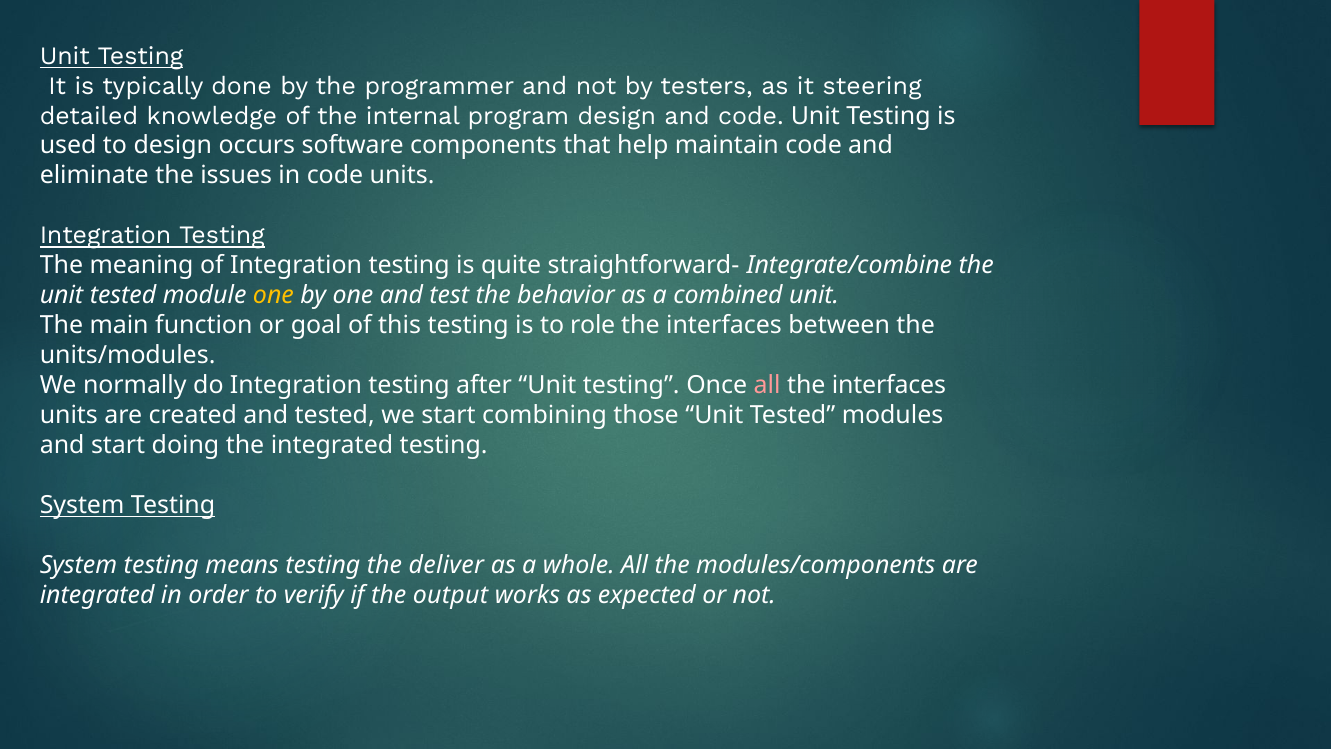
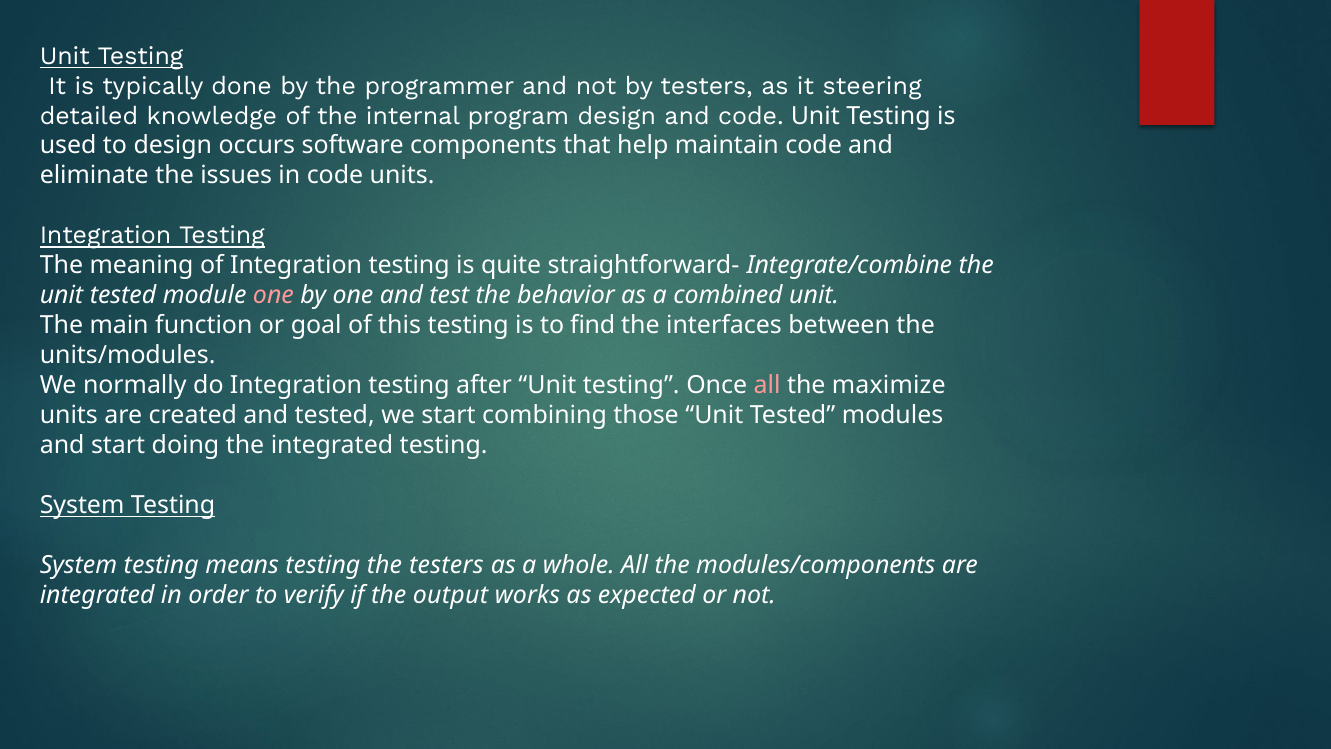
one at (273, 295) colour: yellow -> pink
role: role -> find
interfaces at (889, 385): interfaces -> maximize
the deliver: deliver -> testers
